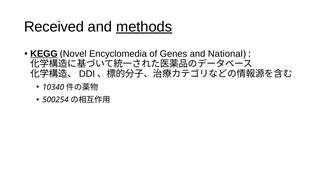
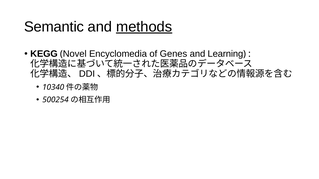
Received: Received -> Semantic
KEGG underline: present -> none
National: National -> Learning
